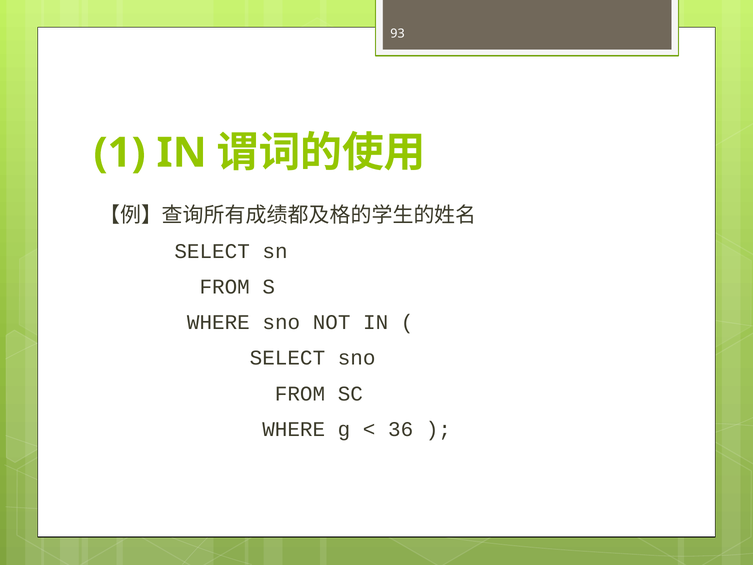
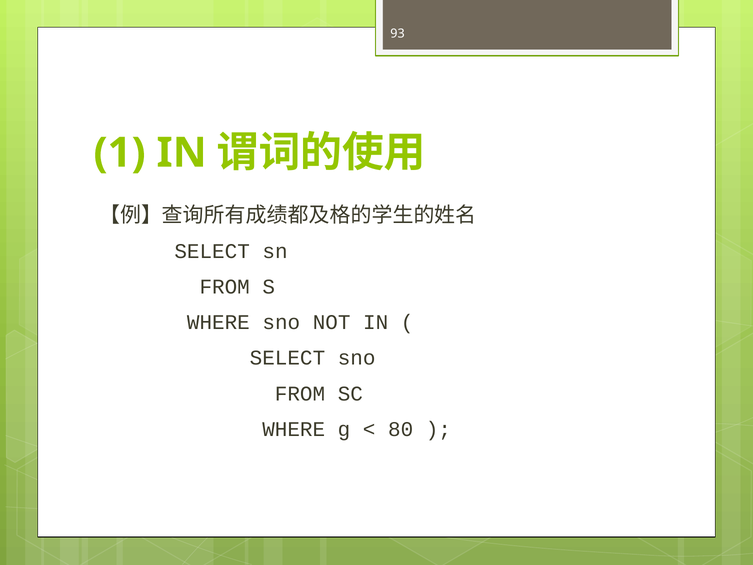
36: 36 -> 80
